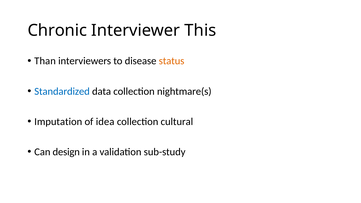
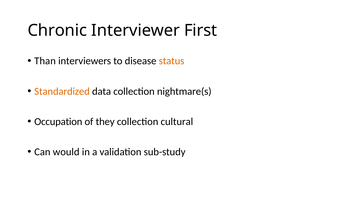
This: This -> First
Standardized colour: blue -> orange
Imputation: Imputation -> Occupation
idea: idea -> they
design: design -> would
